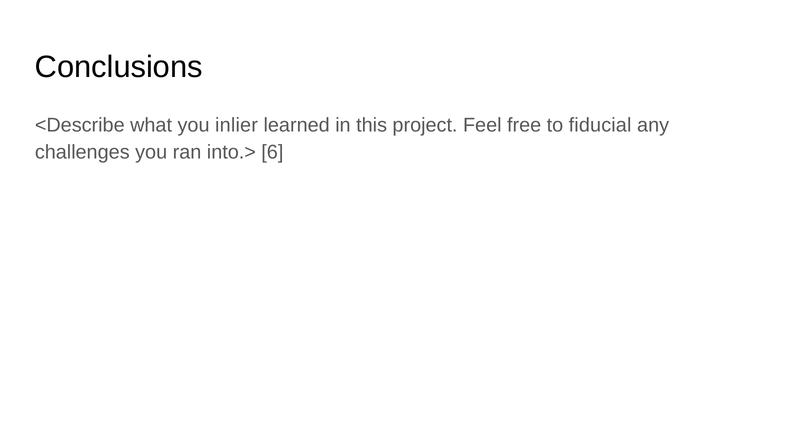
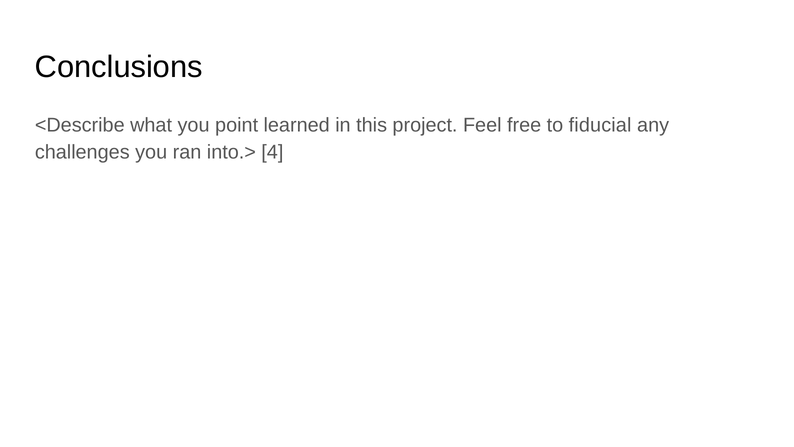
inlier: inlier -> point
6: 6 -> 4
